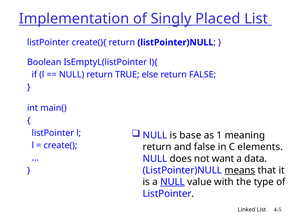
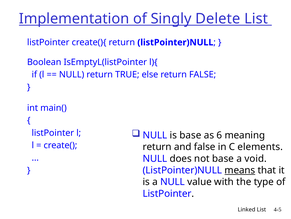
Placed: Placed -> Delete
1: 1 -> 6
not want: want -> base
data: data -> void
NULL at (173, 181) underline: present -> none
